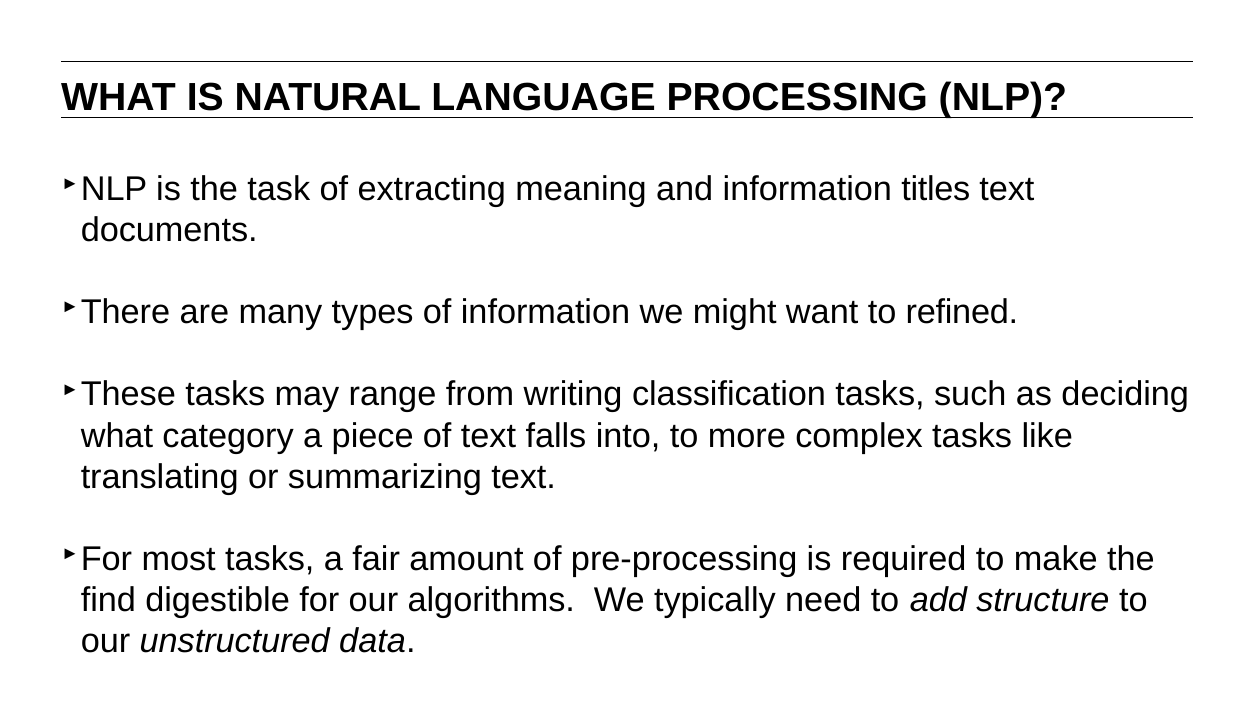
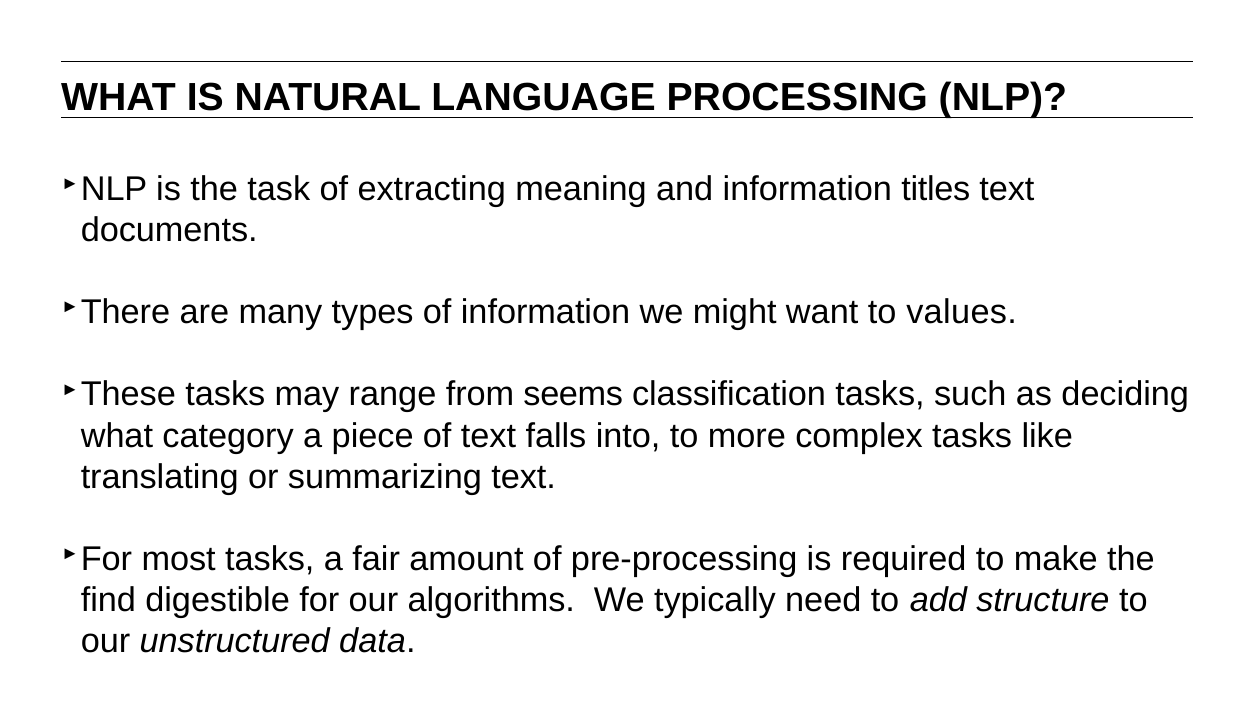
refined: refined -> values
writing: writing -> seems
